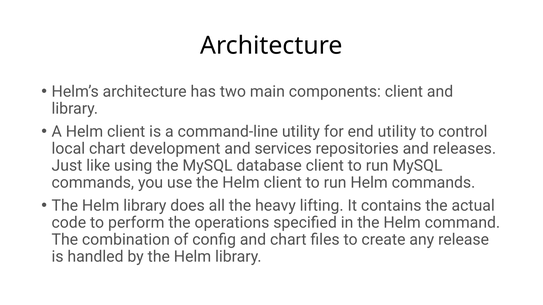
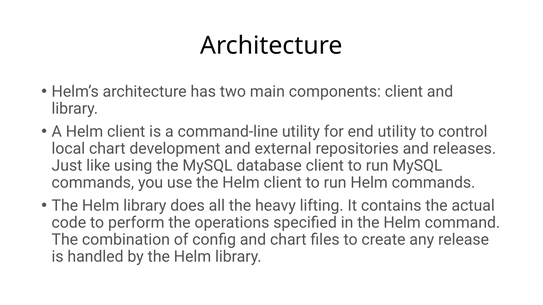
services: services -> external
